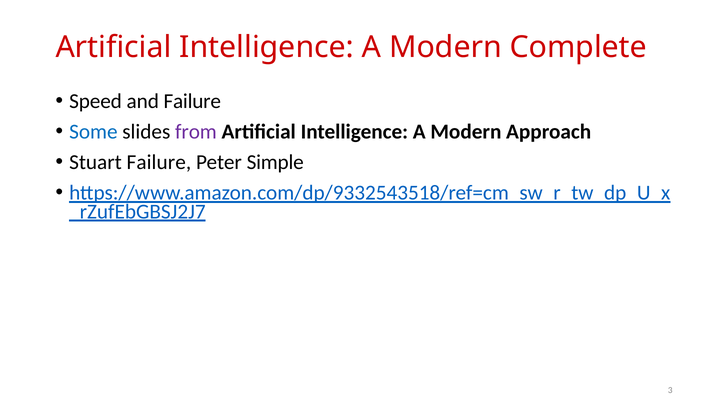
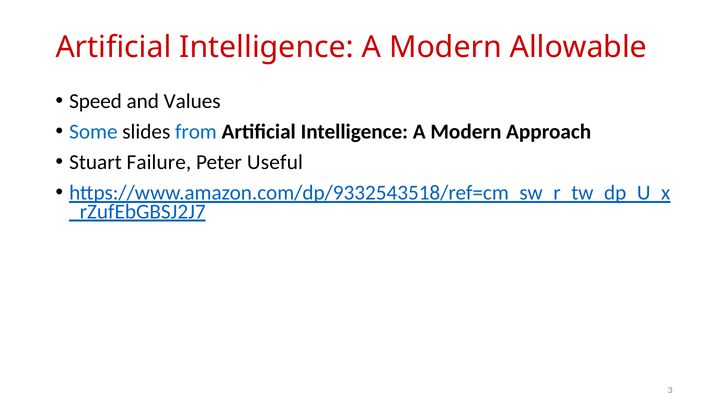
Complete: Complete -> Allowable
and Failure: Failure -> Values
from colour: purple -> blue
Simple: Simple -> Useful
